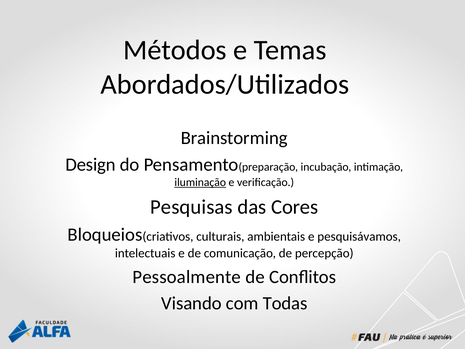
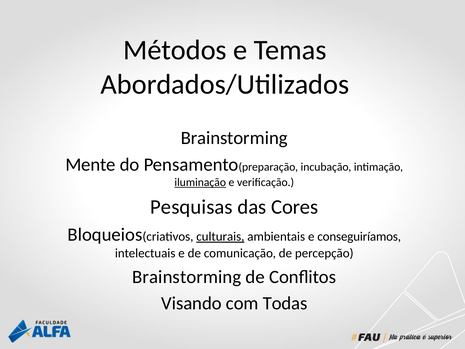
Design: Design -> Mente
culturais underline: none -> present
pesquisávamos: pesquisávamos -> conseguiríamos
Pessoalmente at (187, 277): Pessoalmente -> Brainstorming
